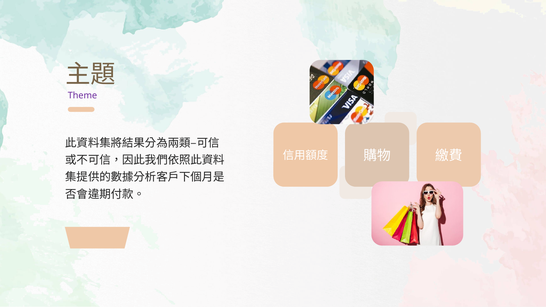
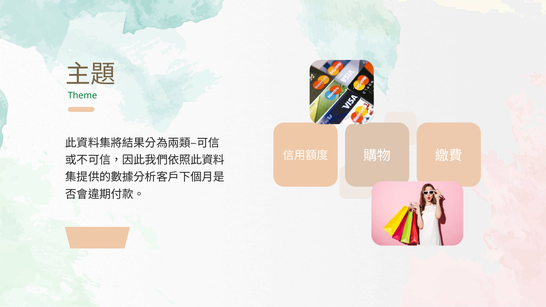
Theme colour: purple -> green
